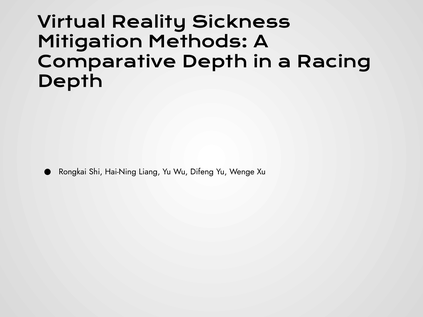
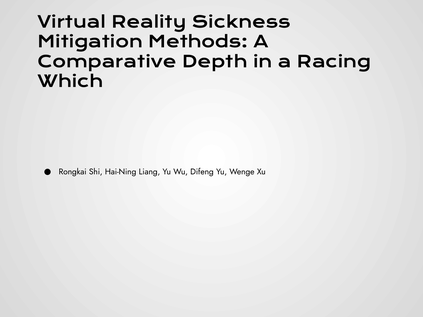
Depth at (70, 82): Depth -> Which
